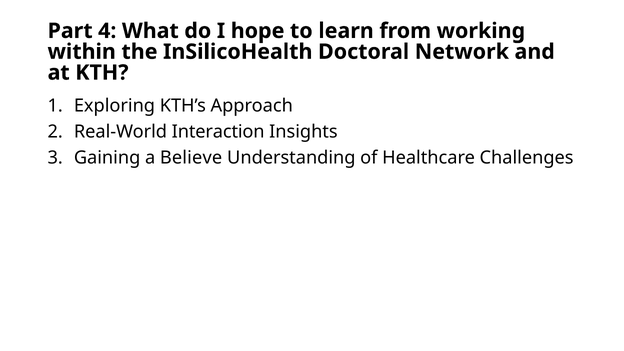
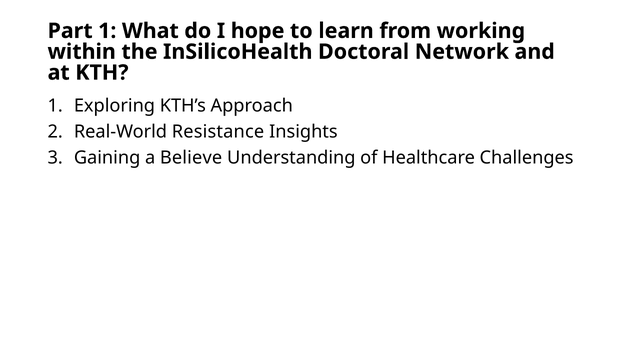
Part 4: 4 -> 1
Interaction: Interaction -> Resistance
